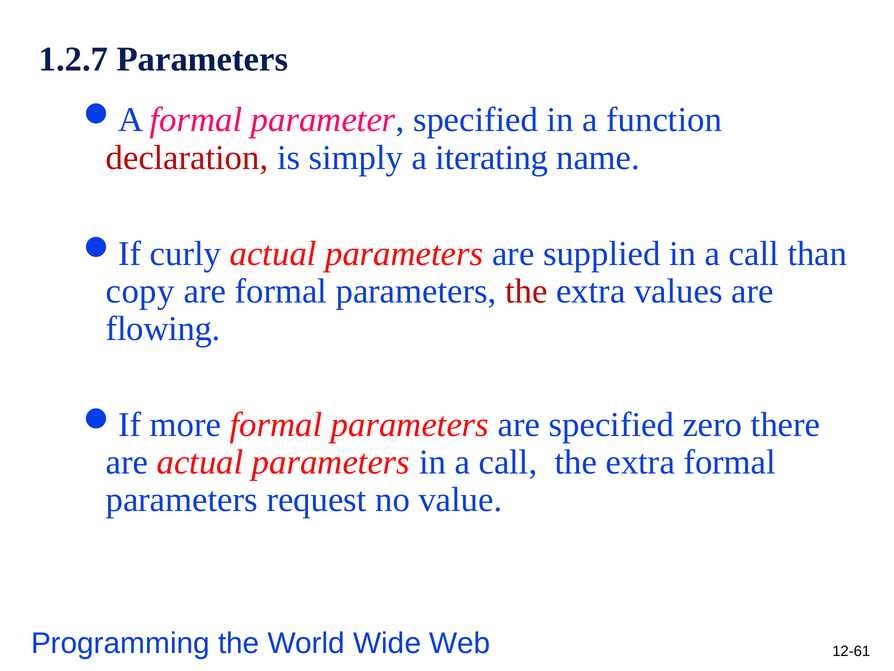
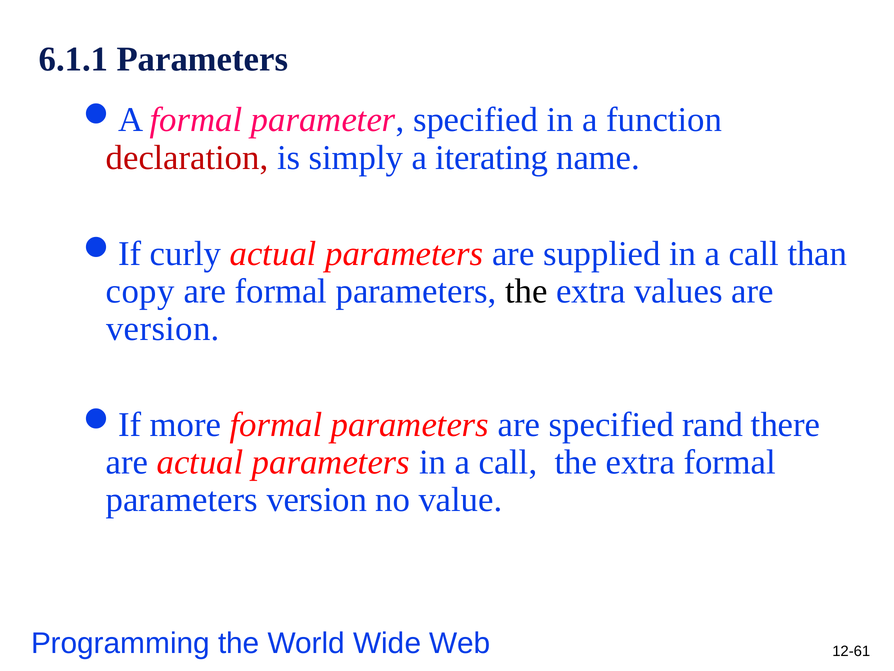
1.2.7: 1.2.7 -> 6.1.1
the at (526, 291) colour: red -> black
flowing at (163, 329): flowing -> version
zero: zero -> rand
parameters request: request -> version
